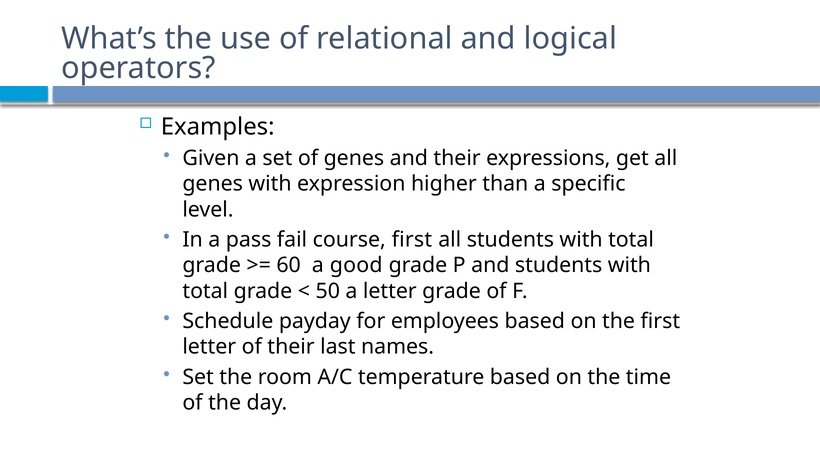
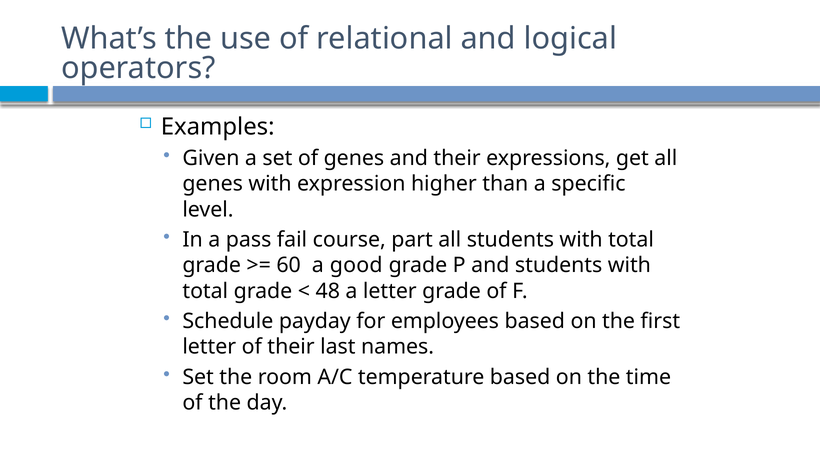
course first: first -> part
50: 50 -> 48
